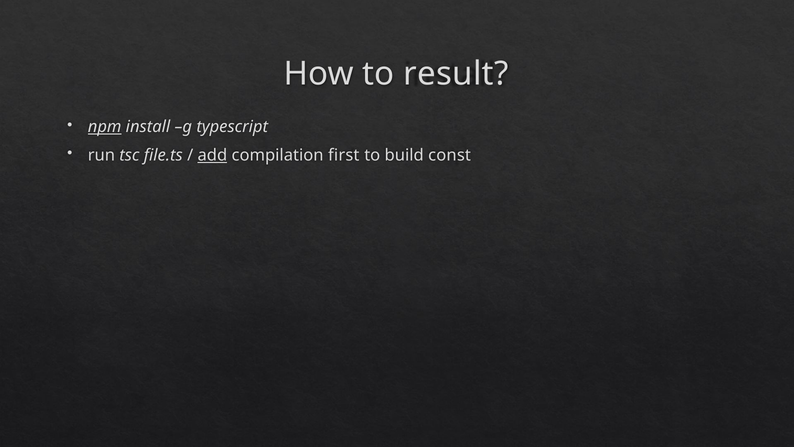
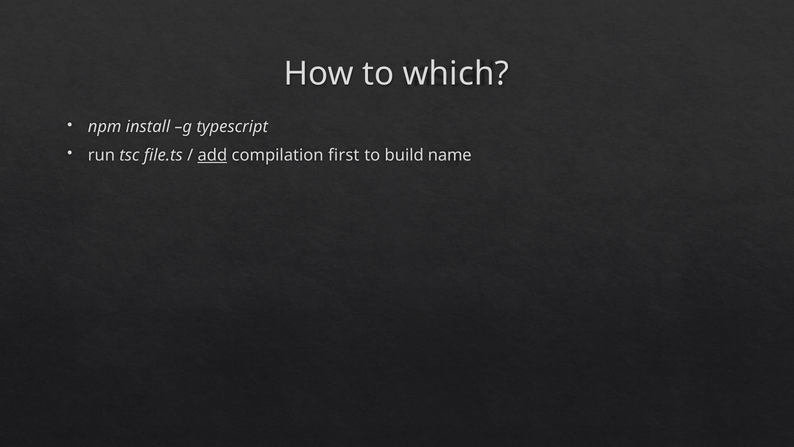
result: result -> which
npm underline: present -> none
const: const -> name
